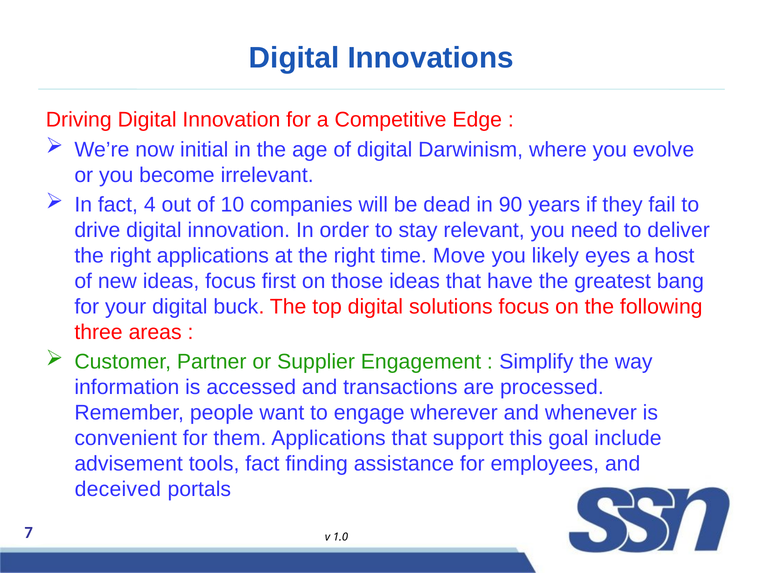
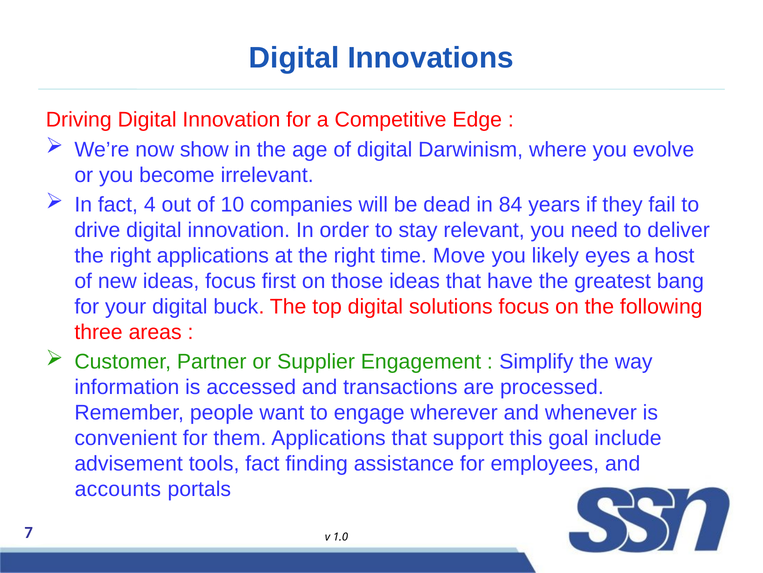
initial: initial -> show
90: 90 -> 84
deceived: deceived -> accounts
